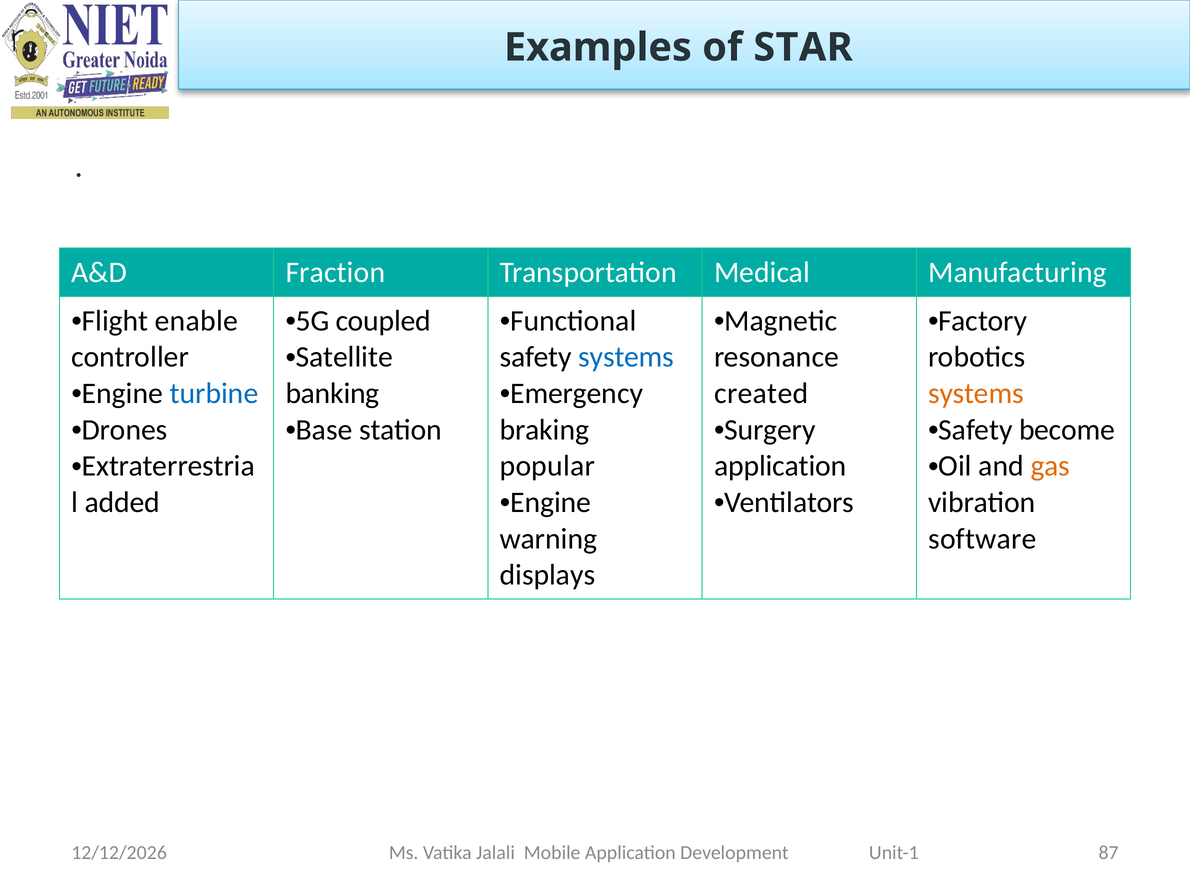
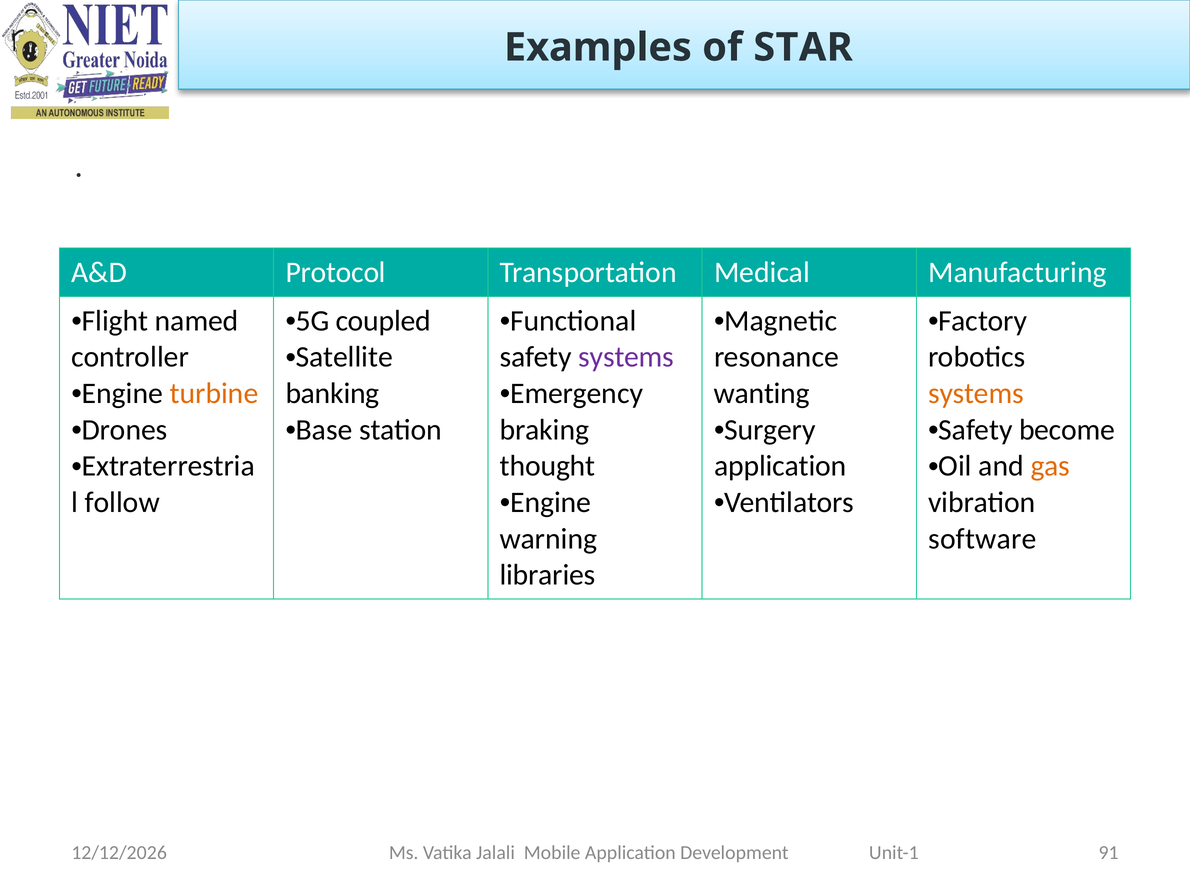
Fraction: Fraction -> Protocol
enable: enable -> named
systems at (626, 357) colour: blue -> purple
turbine colour: blue -> orange
created: created -> wanting
popular: popular -> thought
added: added -> follow
displays: displays -> libraries
87: 87 -> 91
